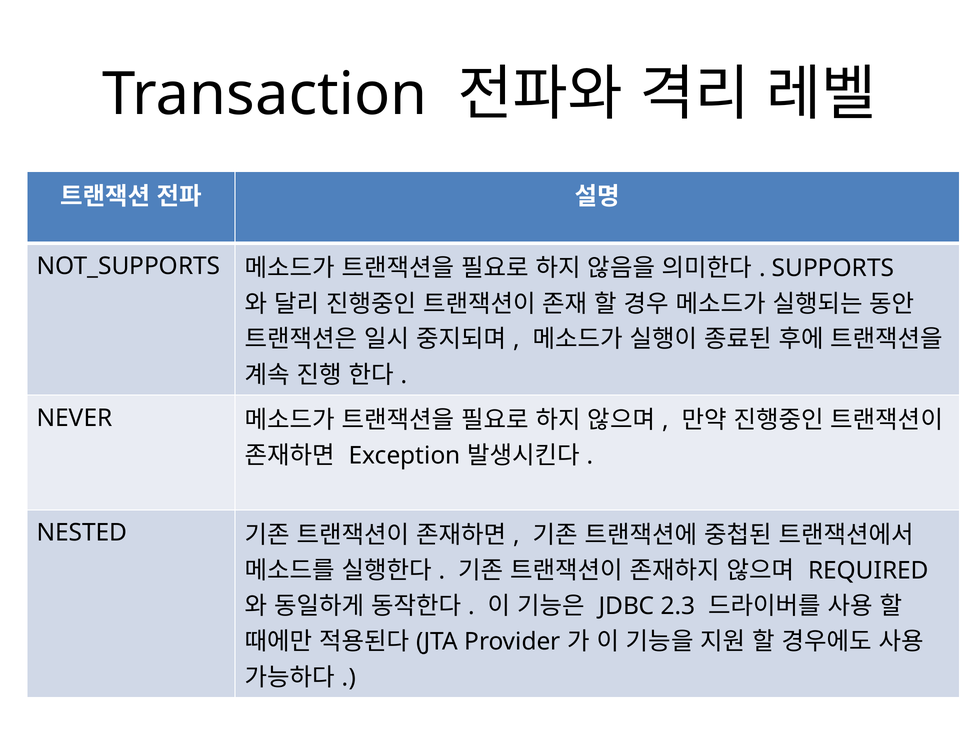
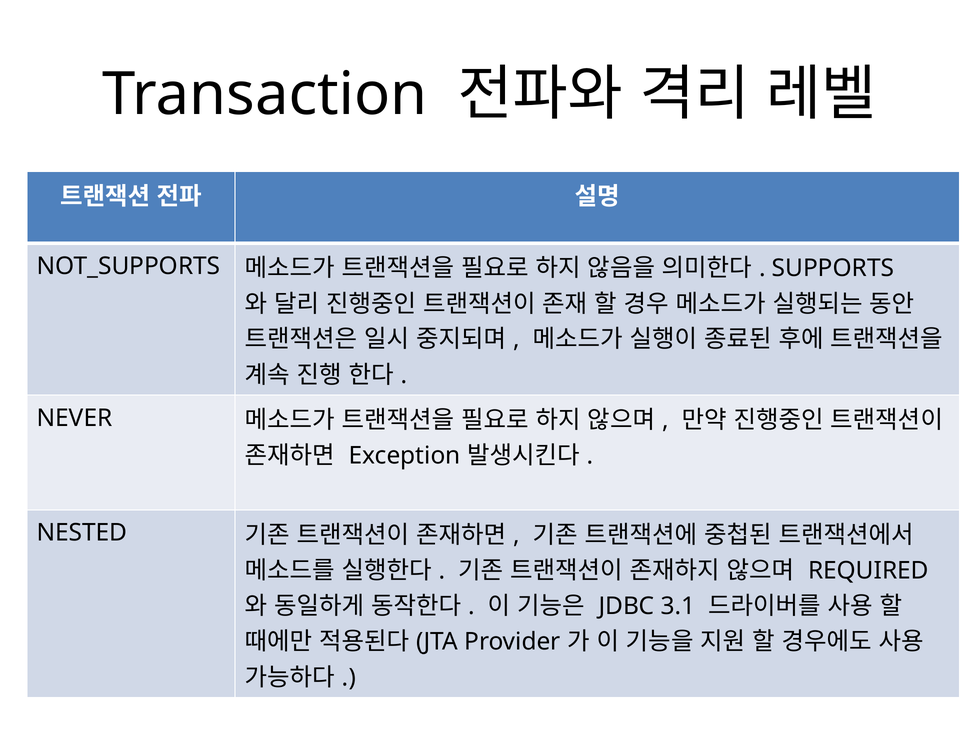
2.3: 2.3 -> 3.1
